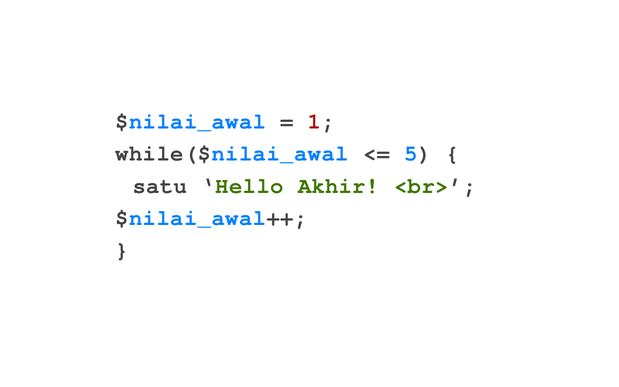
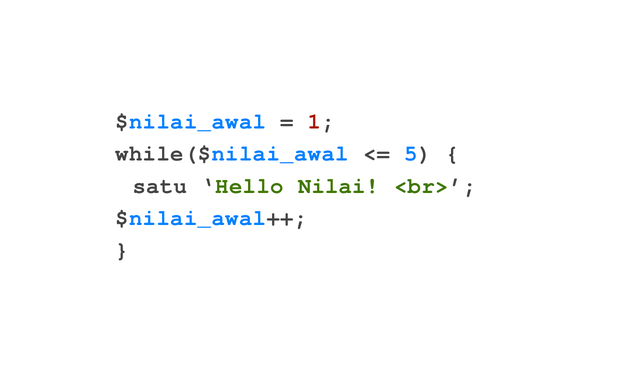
Akhir: Akhir -> Nilai
